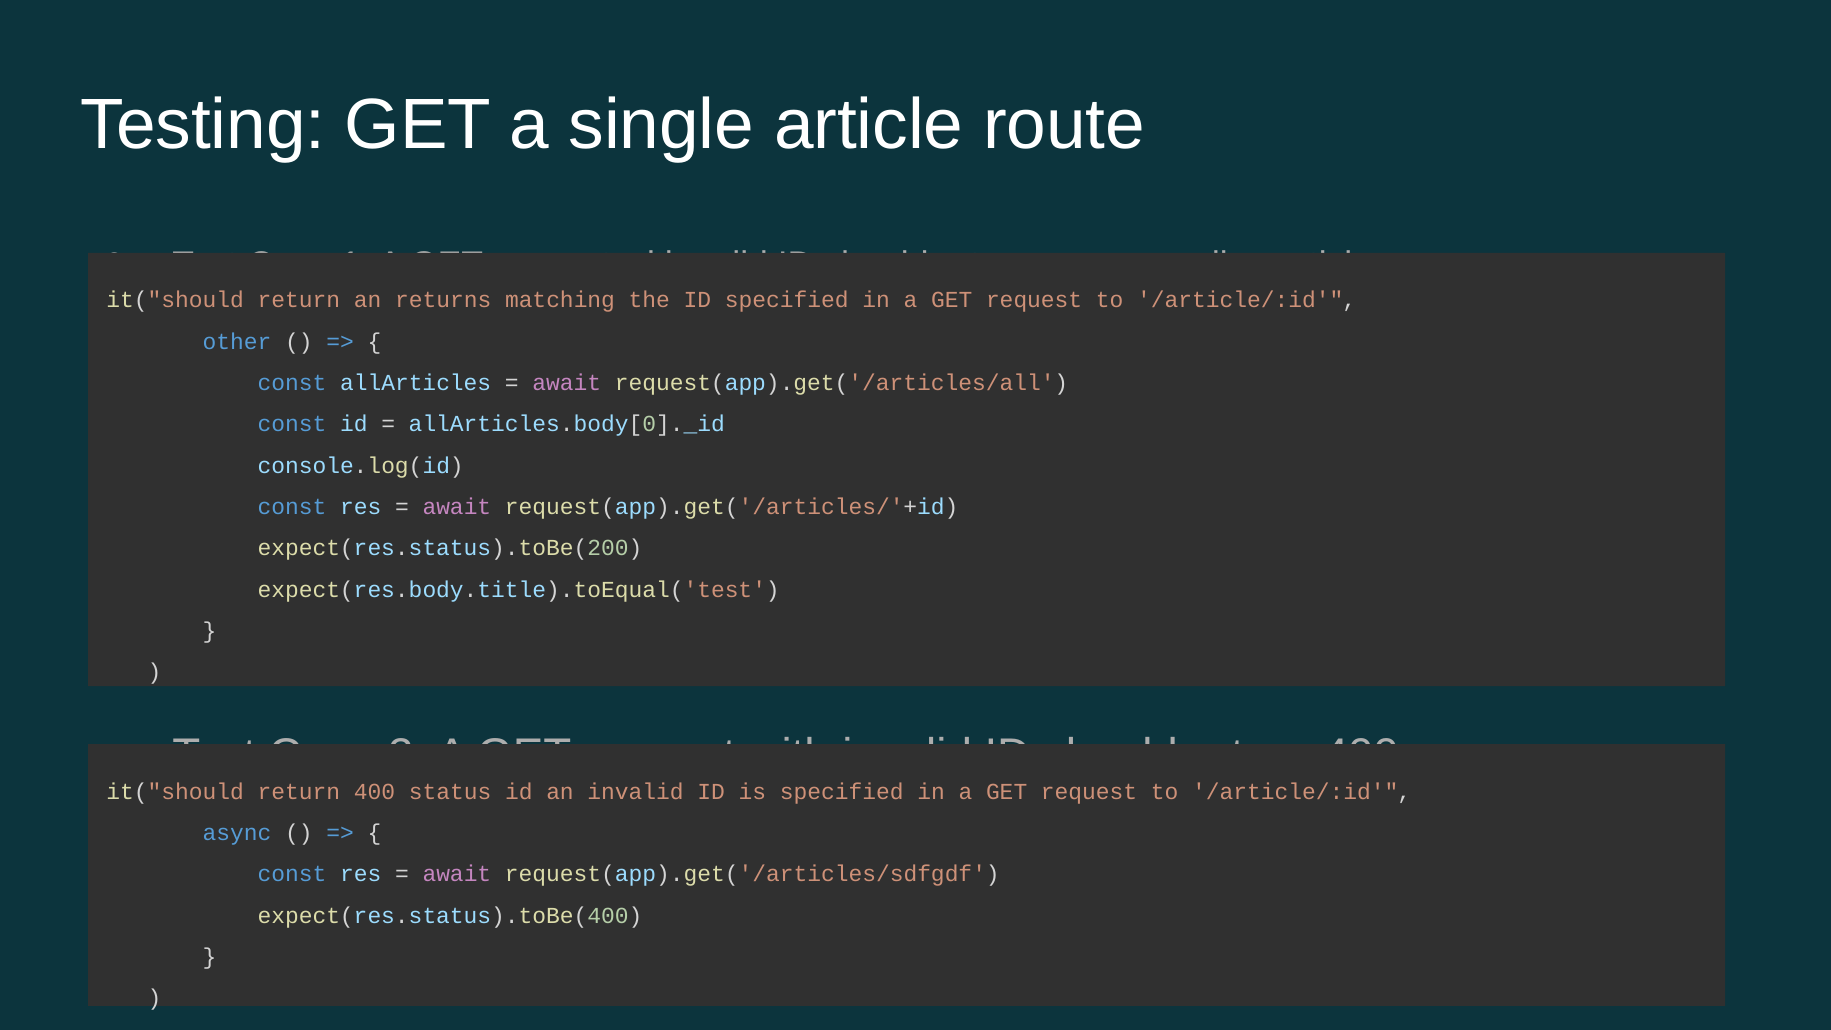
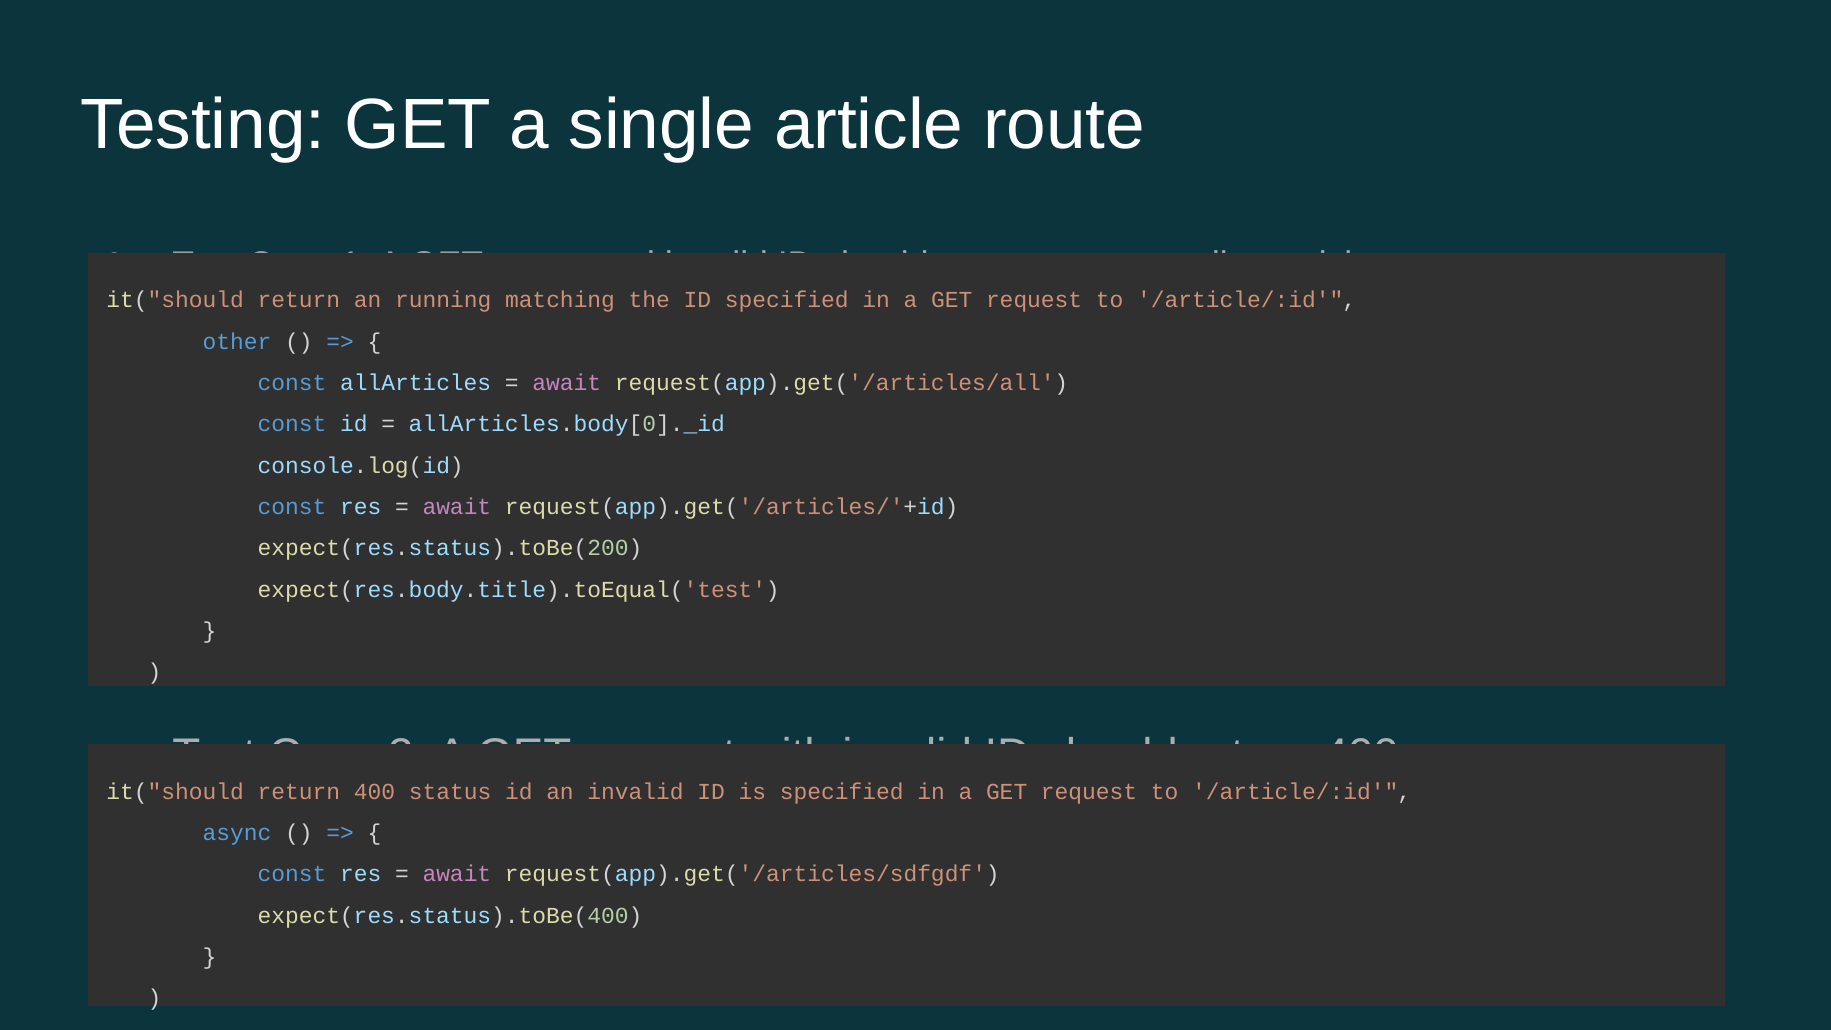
returns: returns -> running
